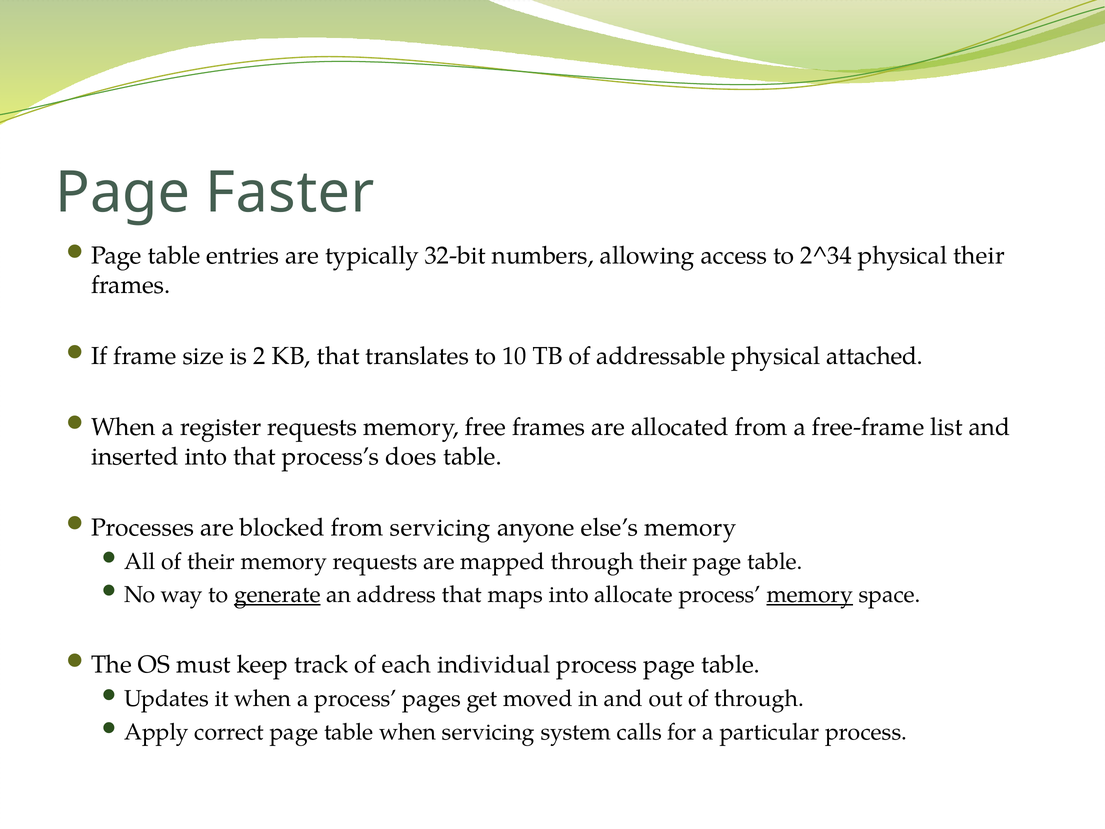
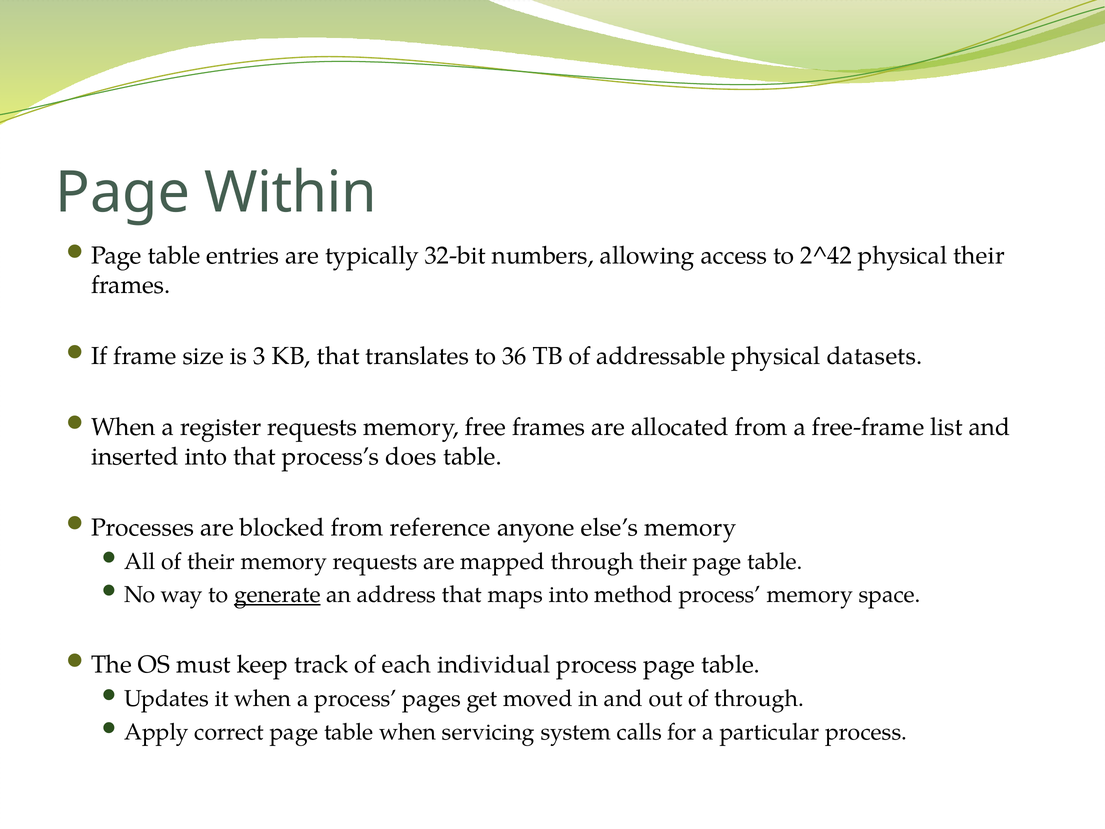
Faster: Faster -> Within
2^34: 2^34 -> 2^42
2: 2 -> 3
10: 10 -> 36
attached: attached -> datasets
from servicing: servicing -> reference
allocate: allocate -> method
memory at (810, 595) underline: present -> none
